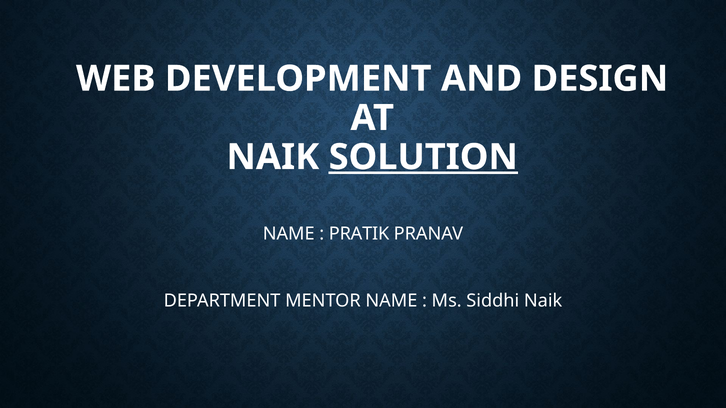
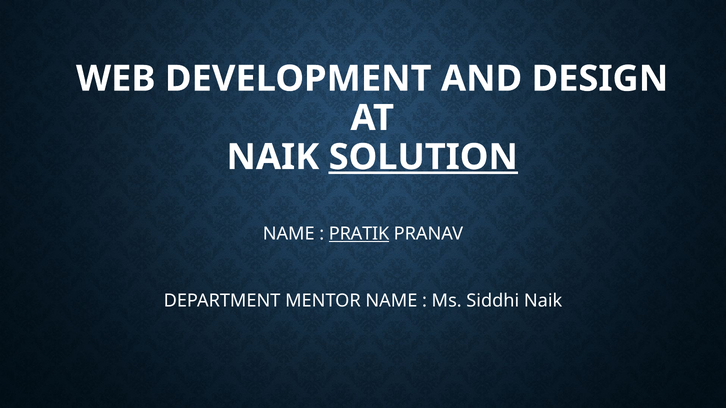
PRATIK underline: none -> present
